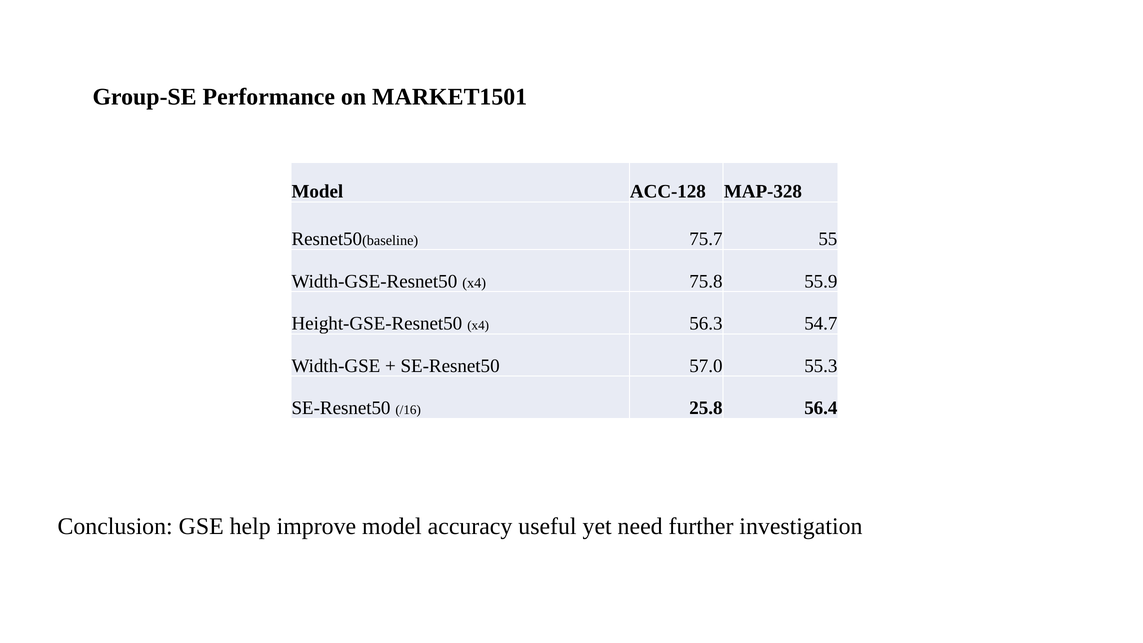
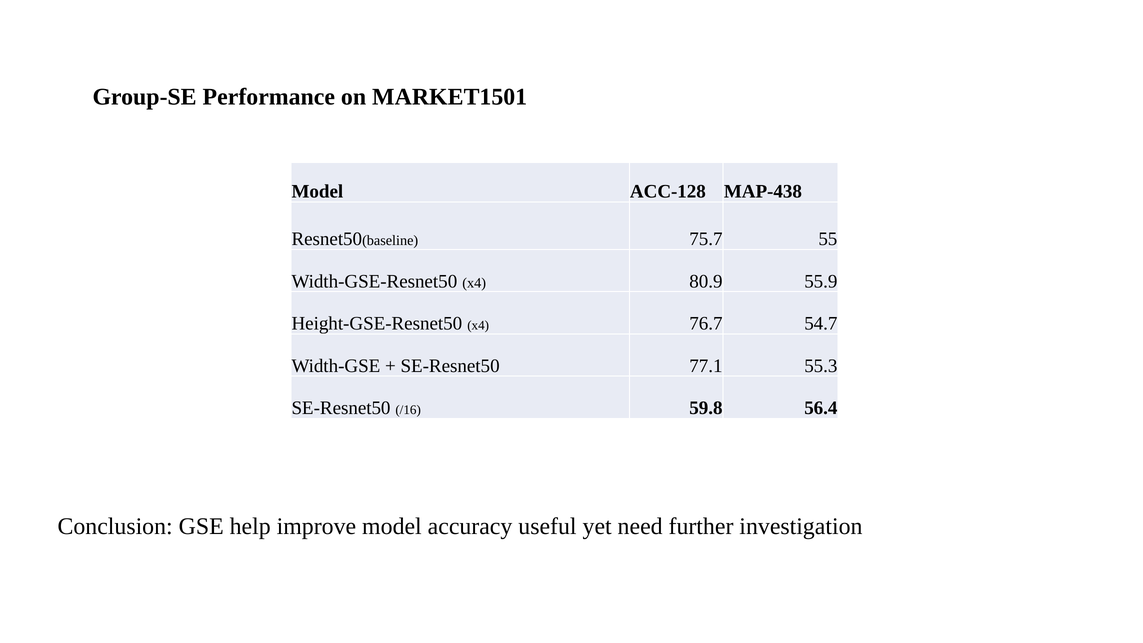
MAP-328: MAP-328 -> MAP-438
75.8: 75.8 -> 80.9
56.3: 56.3 -> 76.7
57.0: 57.0 -> 77.1
25.8: 25.8 -> 59.8
